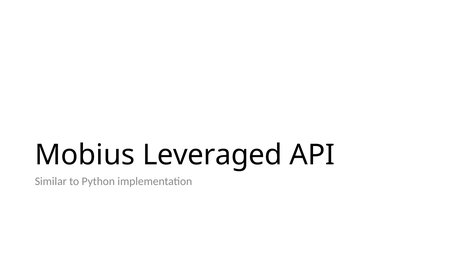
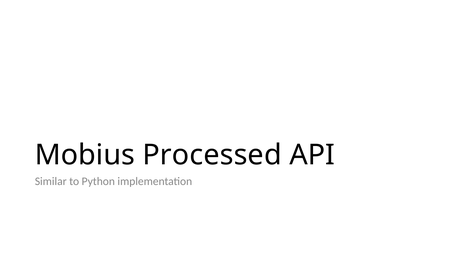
Leveraged: Leveraged -> Processed
